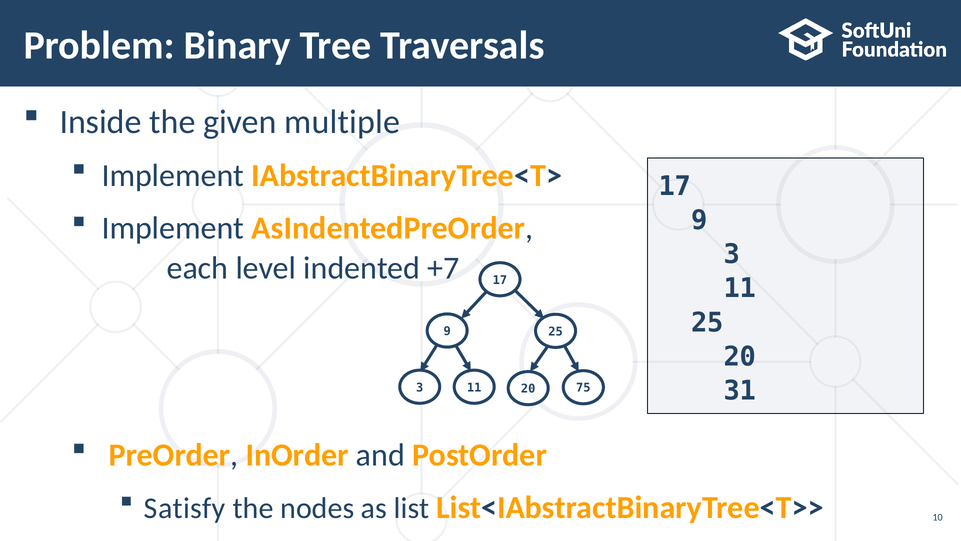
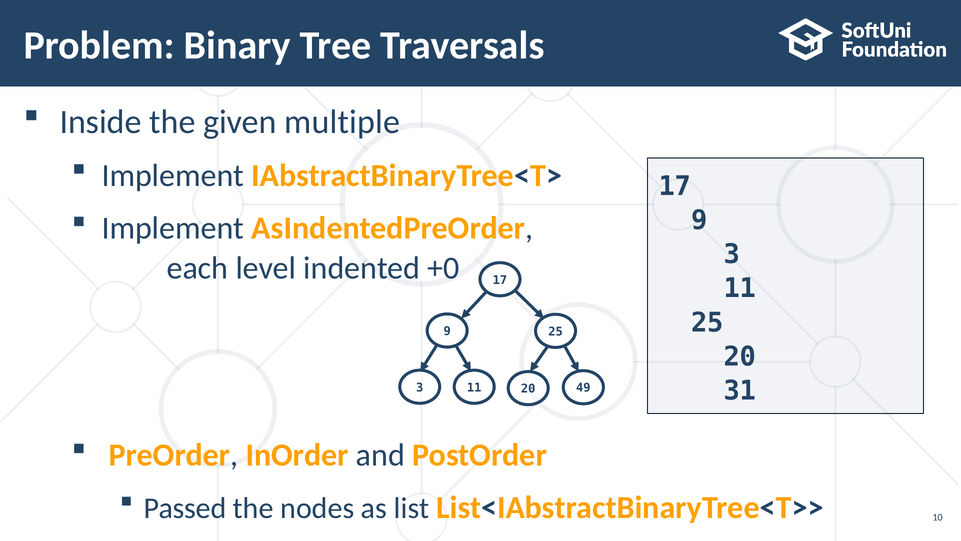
+7: +7 -> +0
75: 75 -> 49
Satisfy: Satisfy -> Passed
